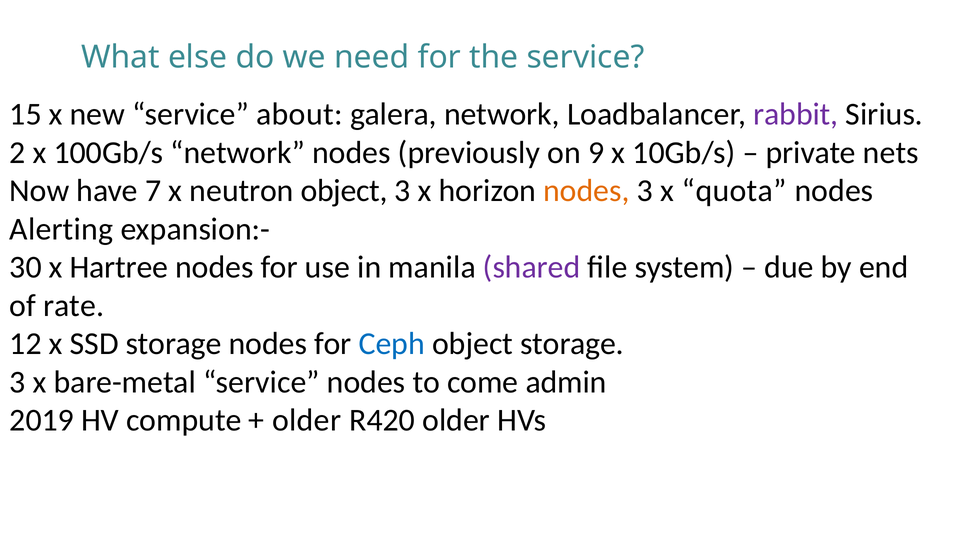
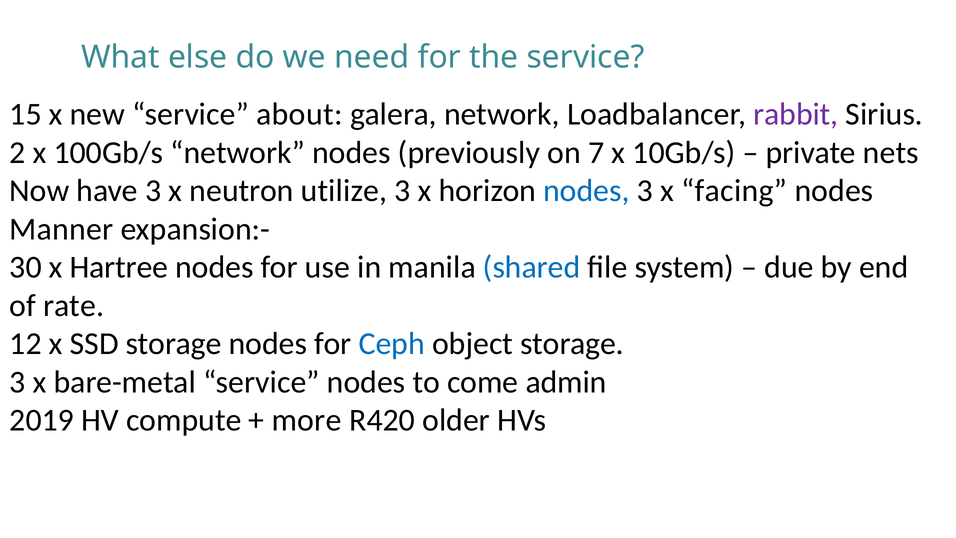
9: 9 -> 7
have 7: 7 -> 3
neutron object: object -> utilize
nodes at (586, 191) colour: orange -> blue
quota: quota -> facing
Alerting: Alerting -> Manner
shared colour: purple -> blue
older at (307, 420): older -> more
